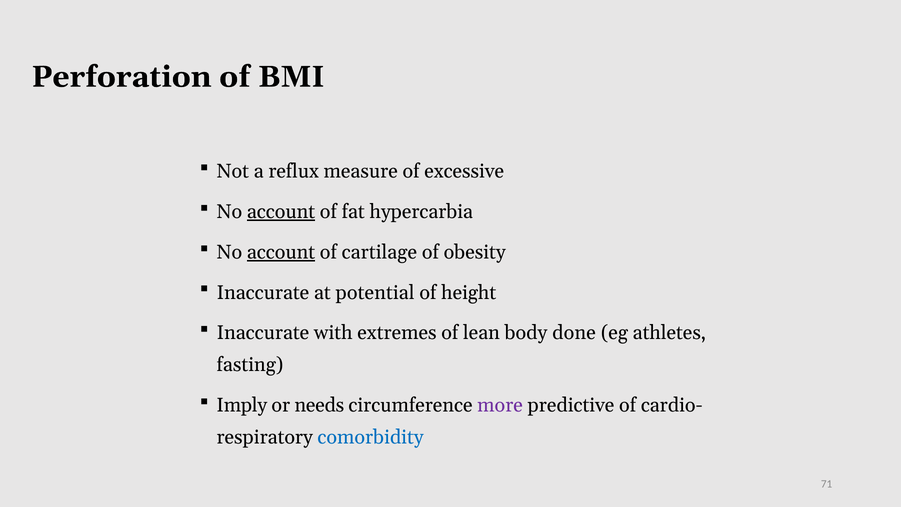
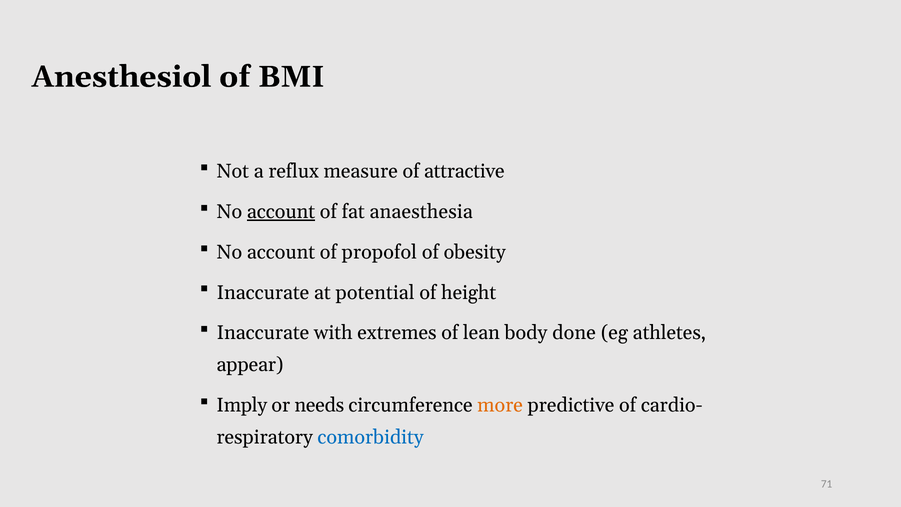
Perforation: Perforation -> Anesthesiol
excessive: excessive -> attractive
hypercarbia: hypercarbia -> anaesthesia
account at (281, 252) underline: present -> none
cartilage: cartilage -> propofol
fasting: fasting -> appear
more colour: purple -> orange
